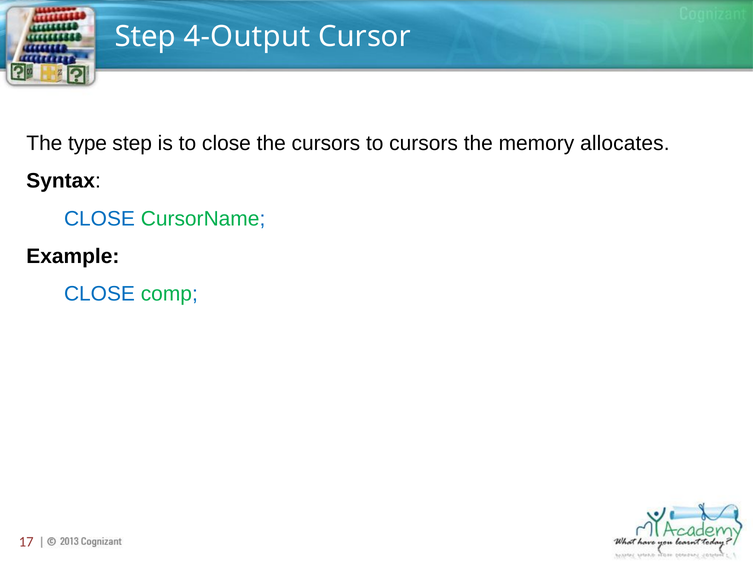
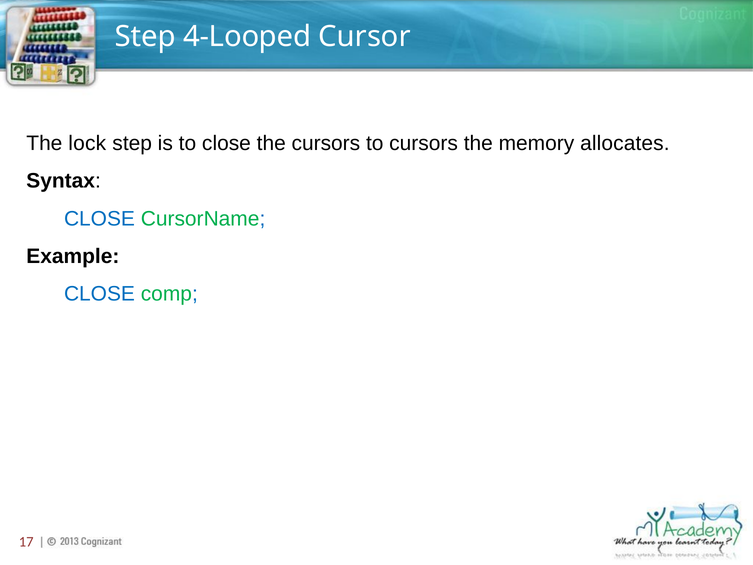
4-Output: 4-Output -> 4-Looped
type: type -> lock
